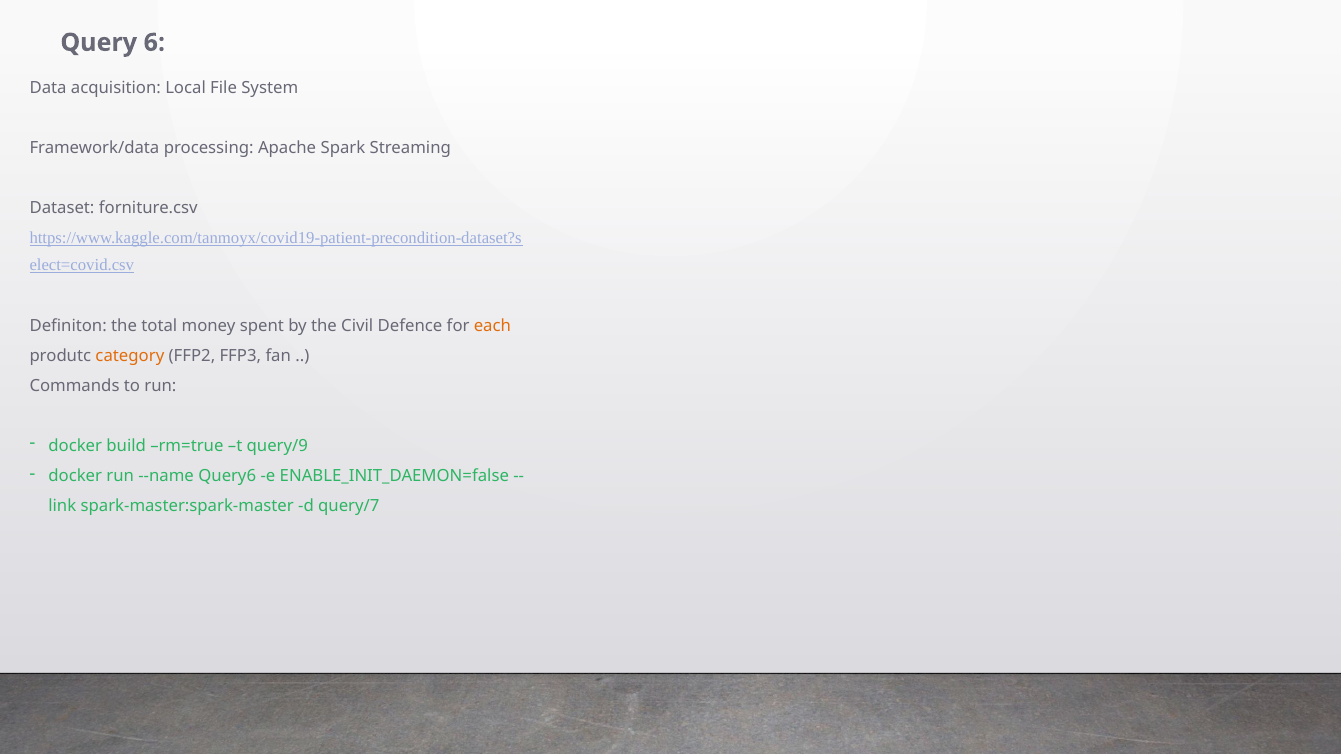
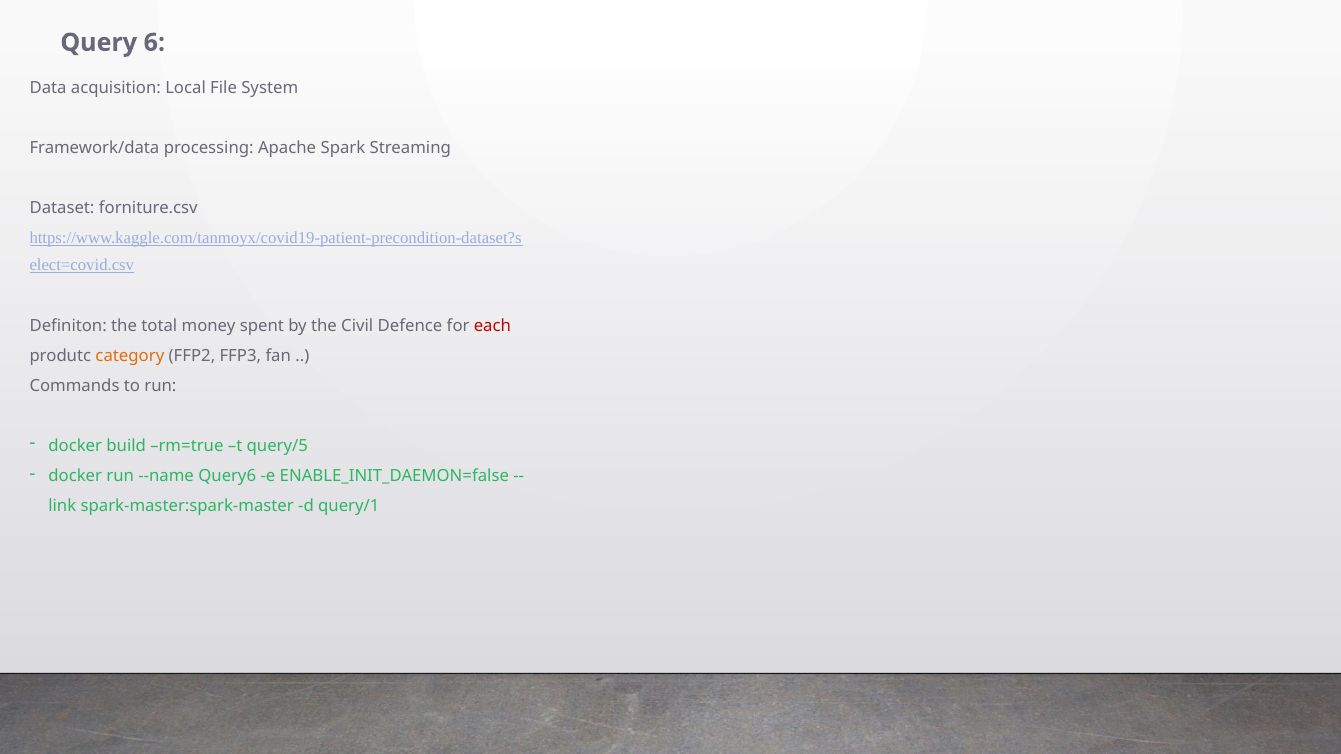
each colour: orange -> red
query/9: query/9 -> query/5
query/7: query/7 -> query/1
